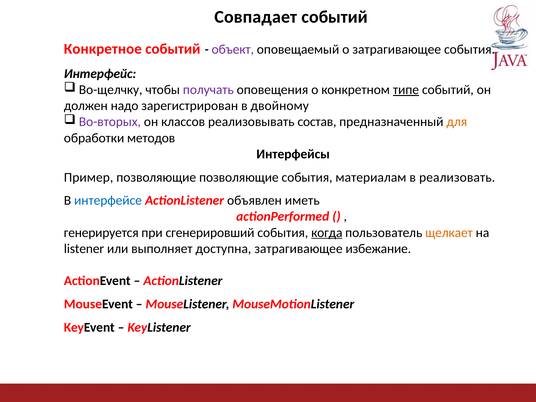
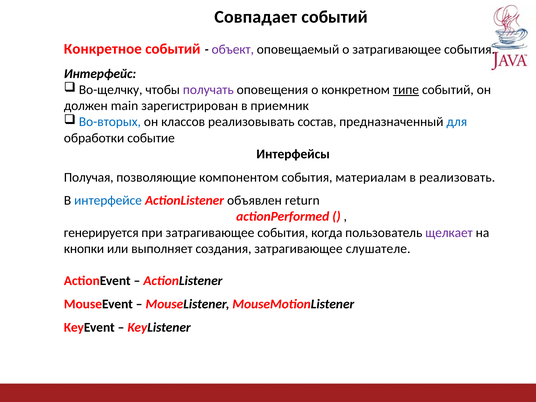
надо: надо -> main
двойному: двойному -> приемник
Во-вторых colour: purple -> blue
для colour: orange -> blue
методов: методов -> событие
Пример: Пример -> Получая
позволяющие позволяющие: позволяющие -> компонентом
иметь: иметь -> return
при сгeнерировший: сгeнерировший -> затрагивающее
когда underline: present -> none
щелкает colour: orange -> purple
listener: listener -> кнопки
доступна: доступна -> создания
избежание: избежание -> слушателе
